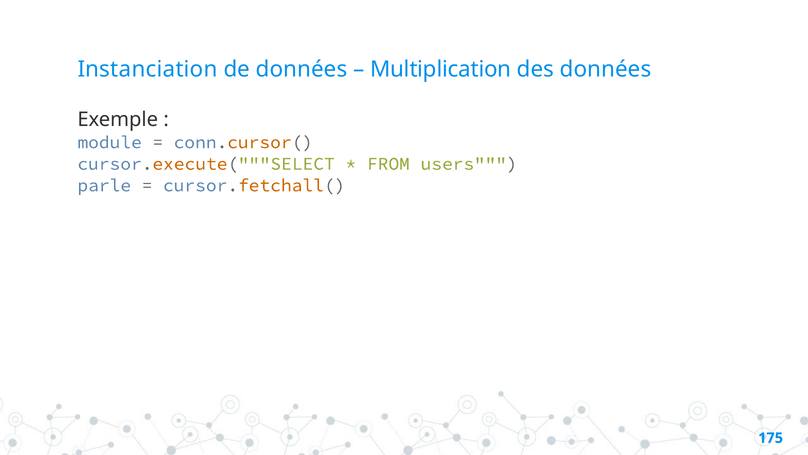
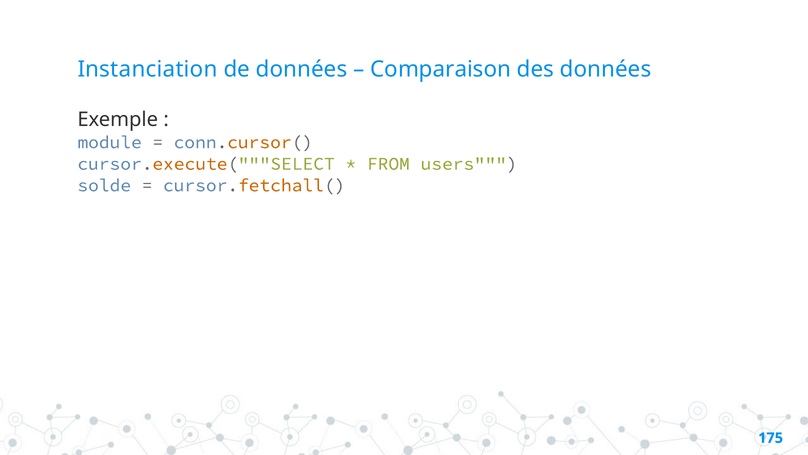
Multiplication: Multiplication -> Comparaison
parle: parle -> solde
